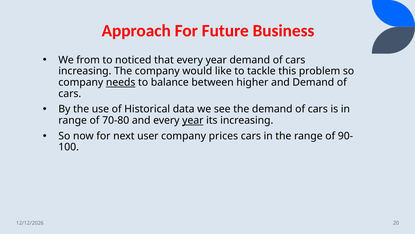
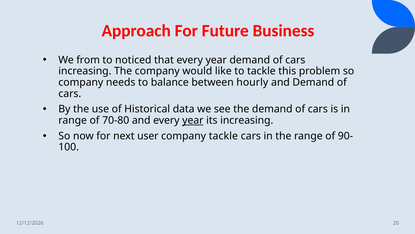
needs underline: present -> none
higher: higher -> hourly
company prices: prices -> tackle
